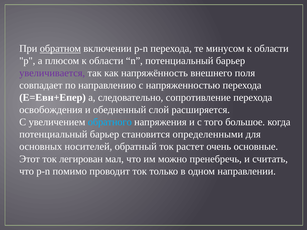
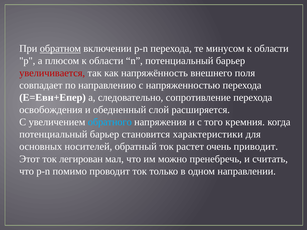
увеличивается colour: purple -> red
большое: большое -> кремния
определенными: определенными -> характеристики
основные: основные -> приводит
